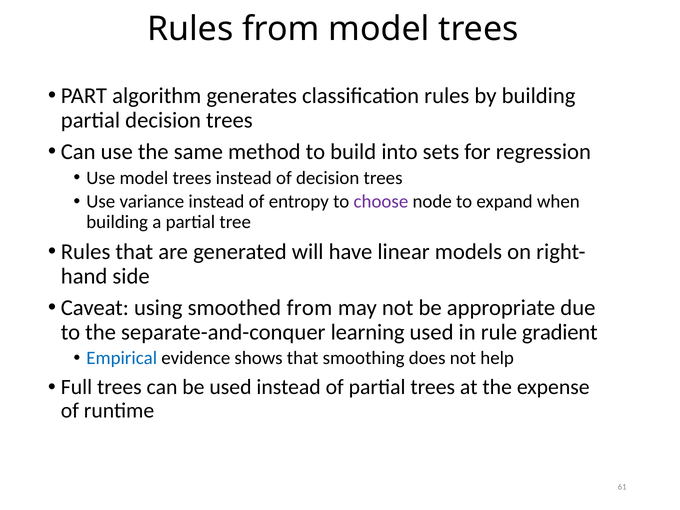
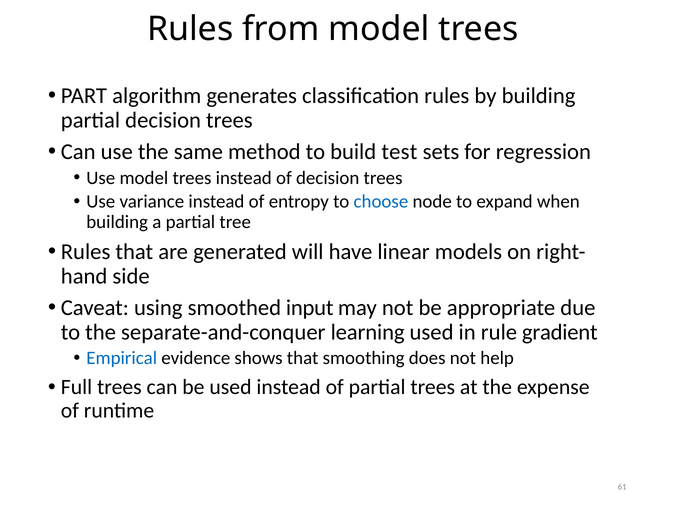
into: into -> test
choose colour: purple -> blue
smoothed from: from -> input
